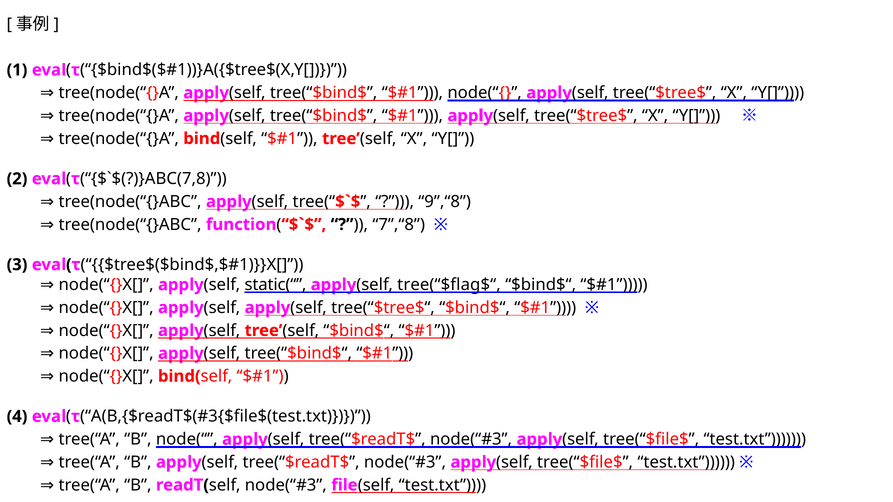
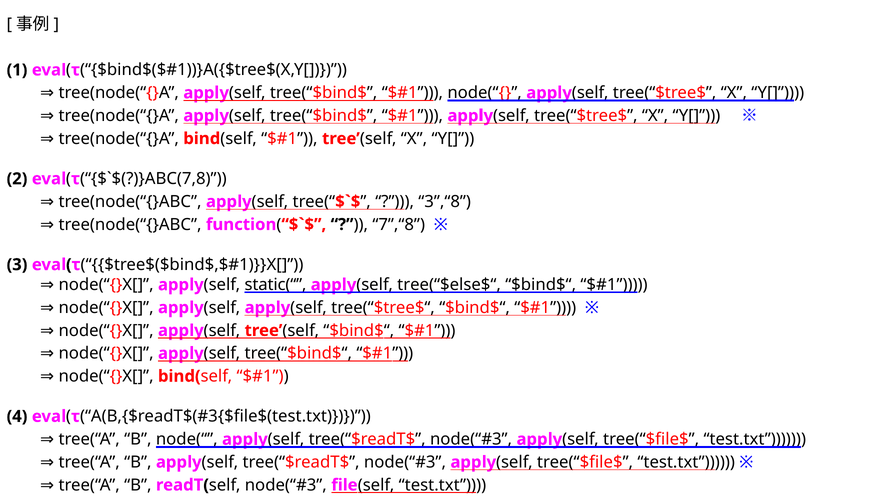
9”,“8: 9”,“8 -> 3”,“8
tree(“$flag$“: tree(“$flag$“ -> tree(“$else$“
